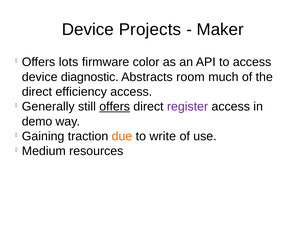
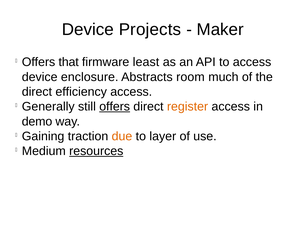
lots: lots -> that
color: color -> least
diagnostic: diagnostic -> enclosure
register colour: purple -> orange
write: write -> layer
resources underline: none -> present
